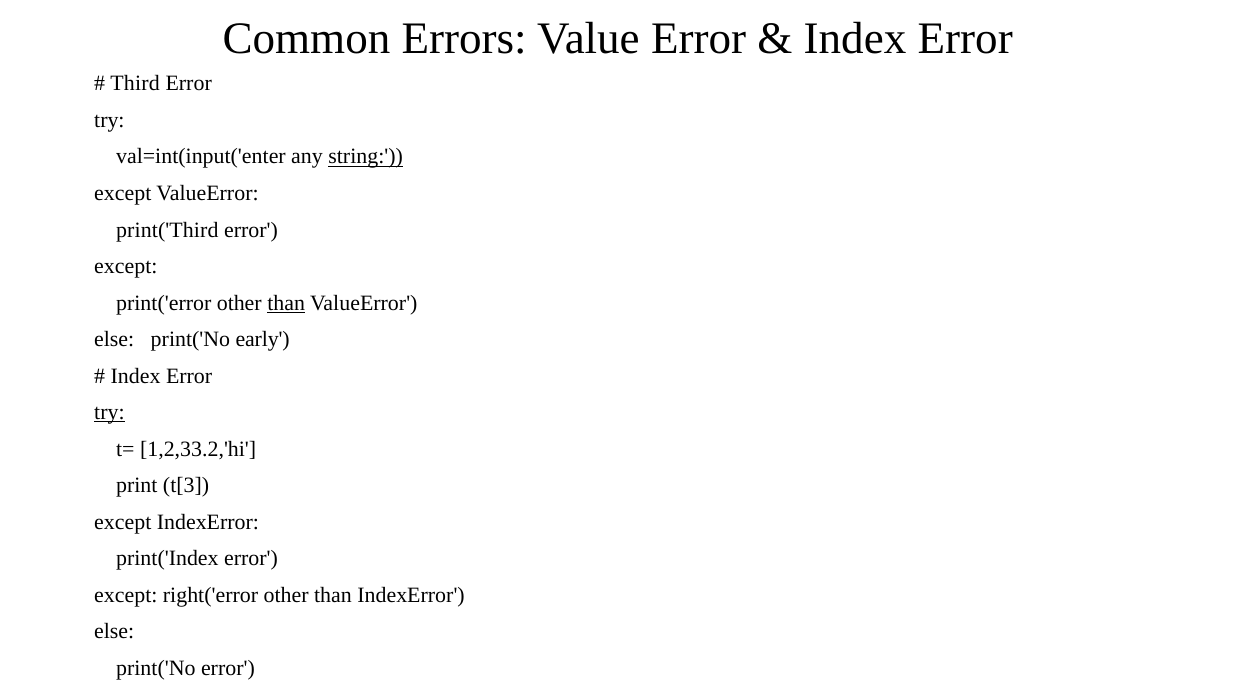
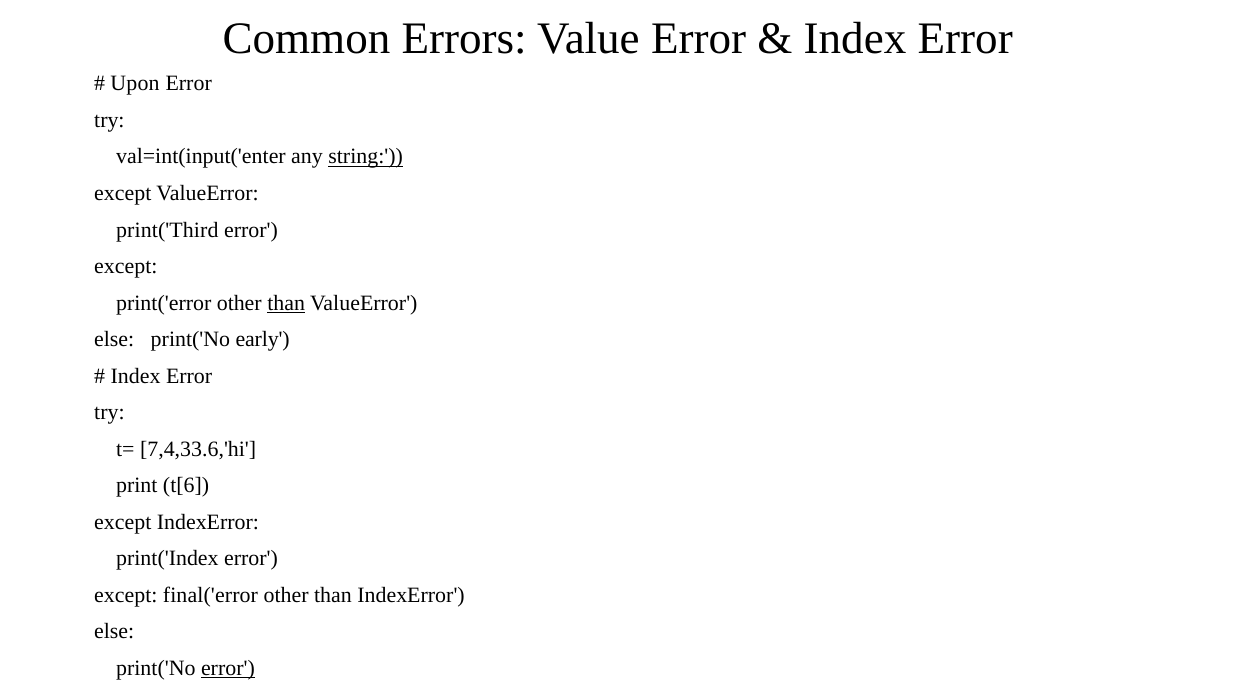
Third: Third -> Upon
try at (109, 413) underline: present -> none
1,2,33.2,'hi: 1,2,33.2,'hi -> 7,4,33.6,'hi
t[3: t[3 -> t[6
right('error: right('error -> final('error
error at (228, 668) underline: none -> present
